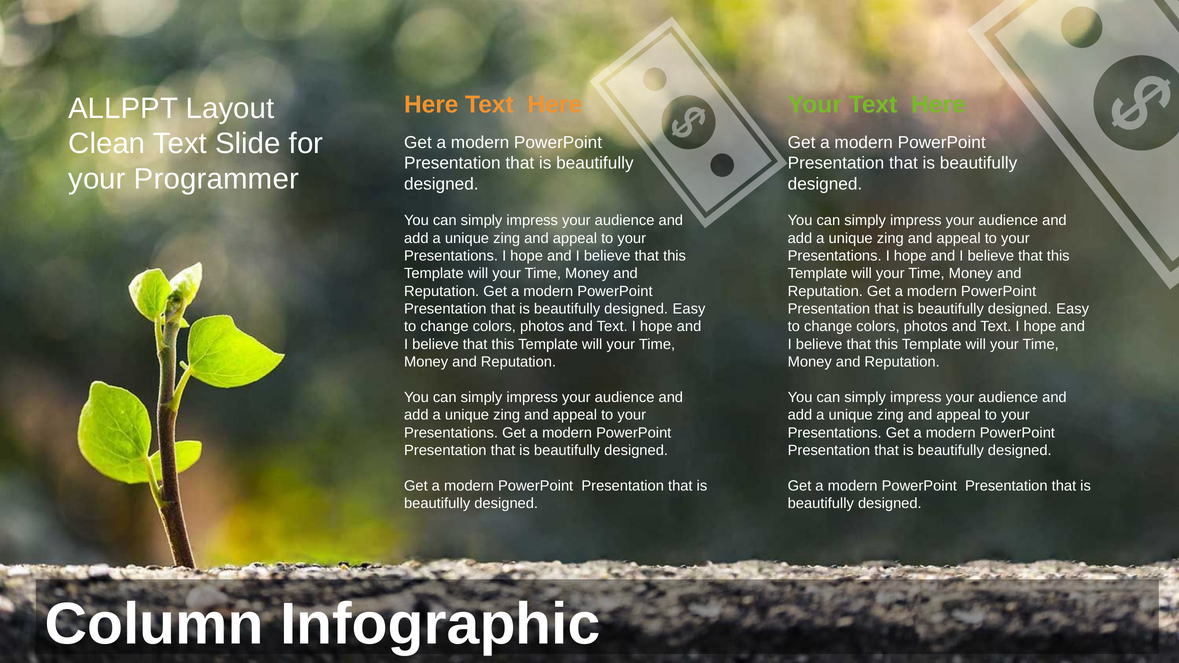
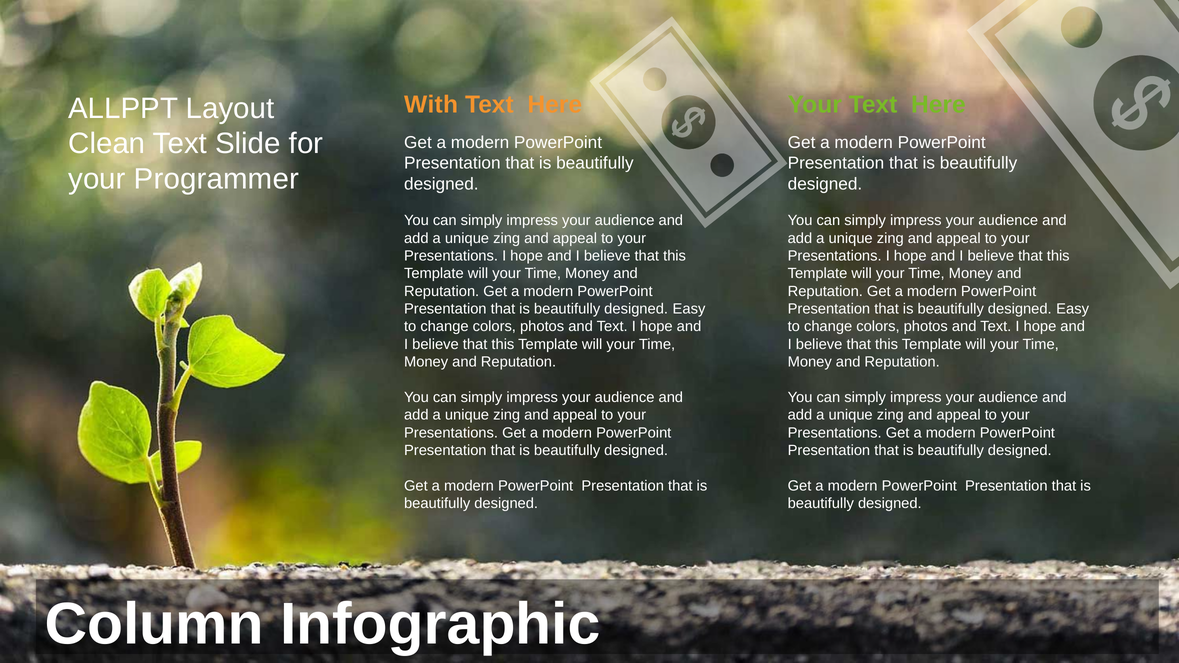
Here at (431, 104): Here -> With
